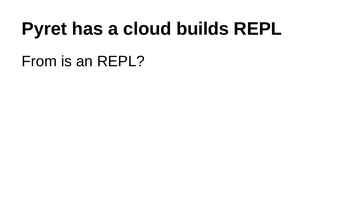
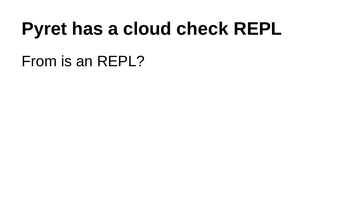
builds: builds -> check
